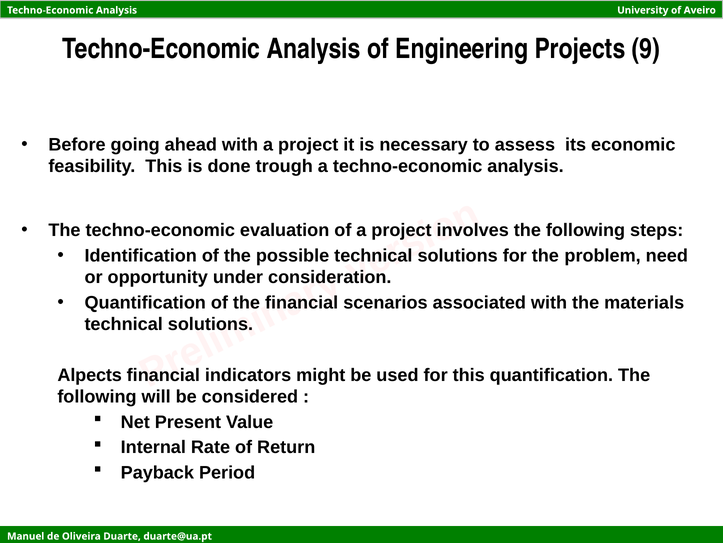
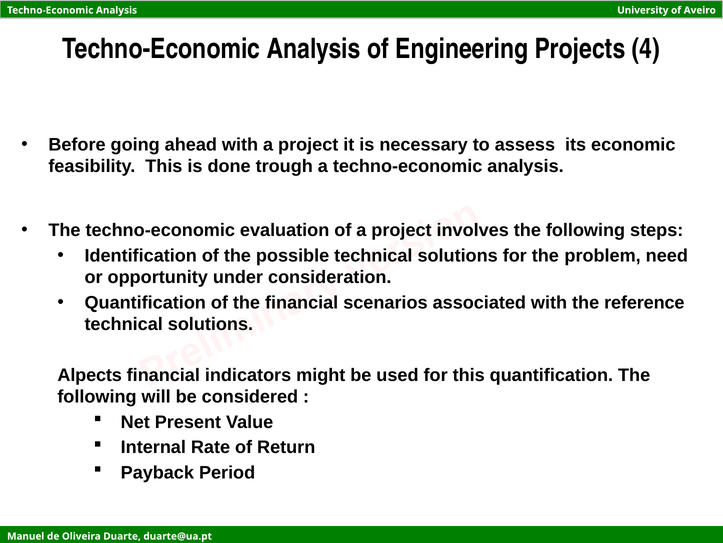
9: 9 -> 4
materials: materials -> reference
